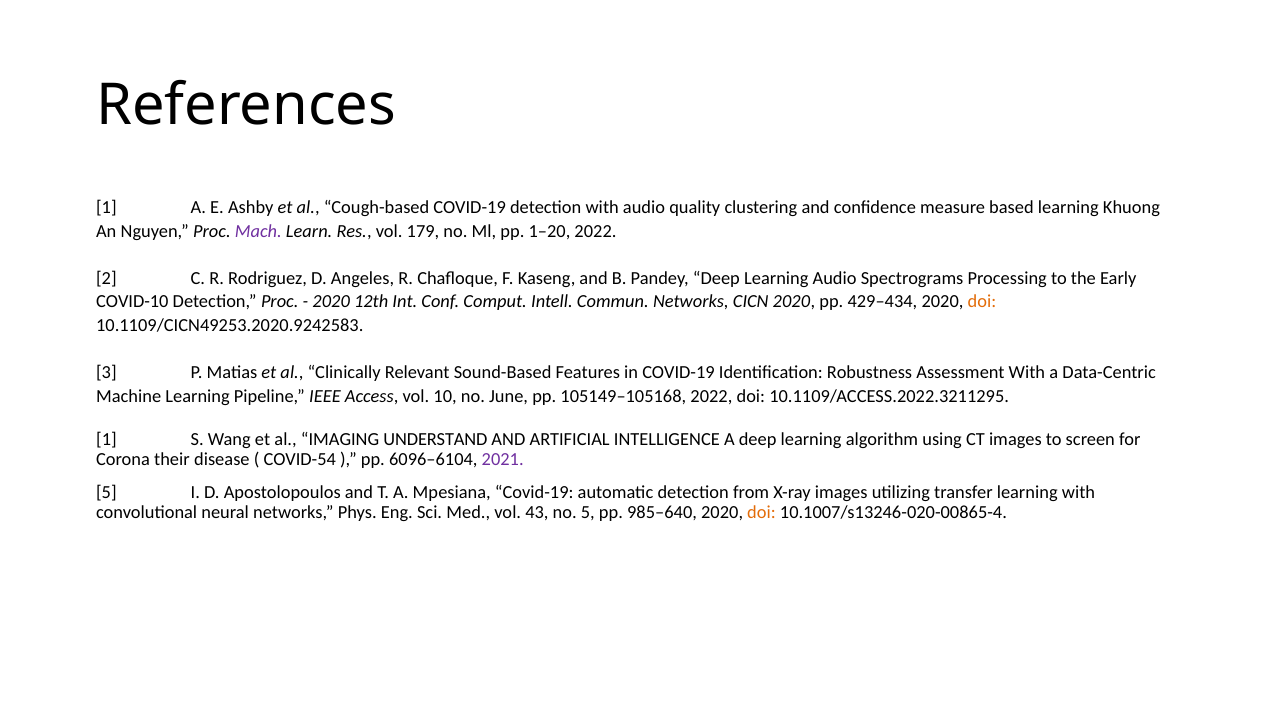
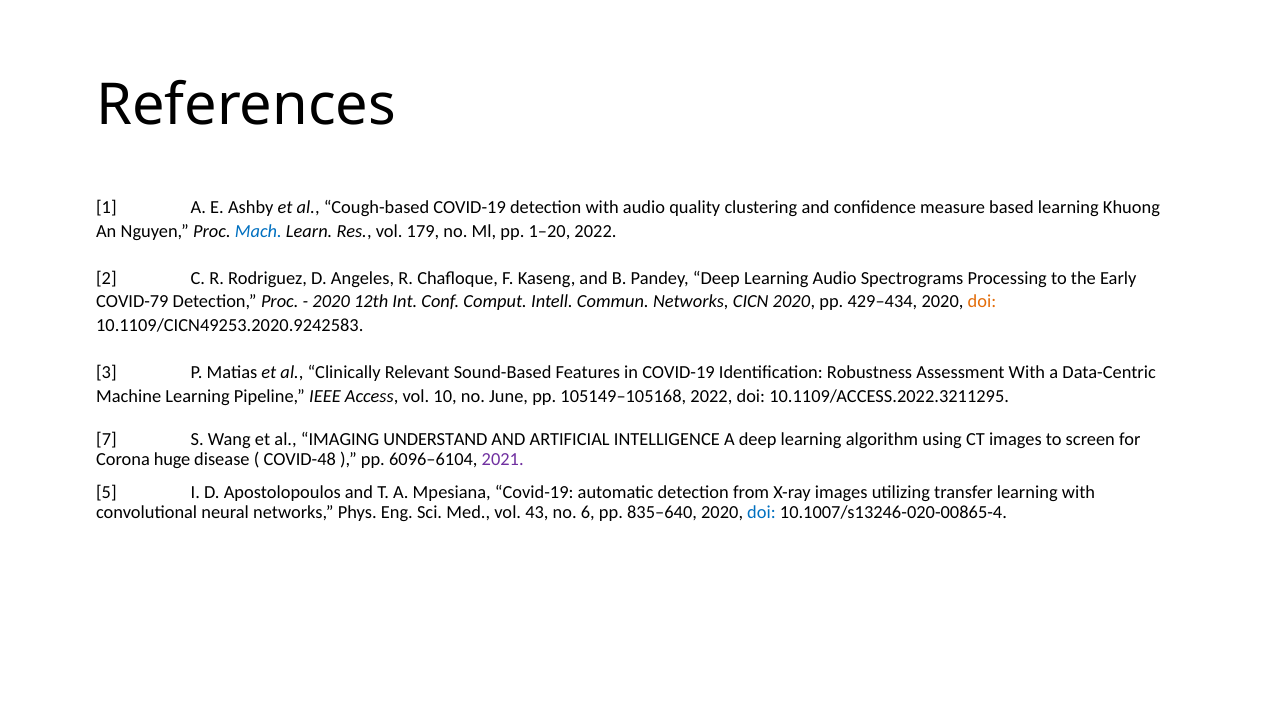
Mach colour: purple -> blue
COVID-10: COVID-10 -> COVID-79
1 at (106, 440): 1 -> 7
their: their -> huge
COVID-54: COVID-54 -> COVID-48
no 5: 5 -> 6
985–640: 985–640 -> 835–640
doi at (761, 513) colour: orange -> blue
